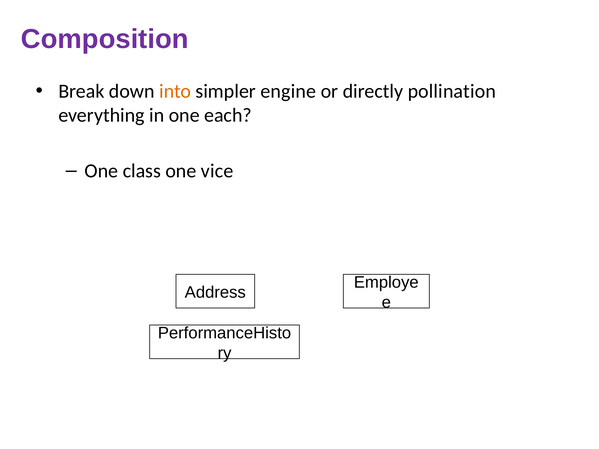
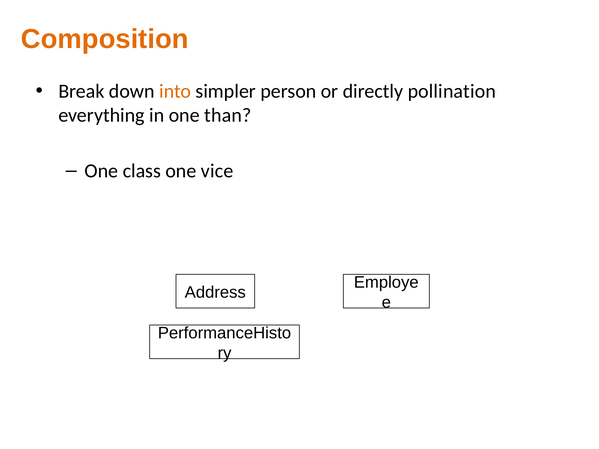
Composition colour: purple -> orange
engine: engine -> person
each: each -> than
